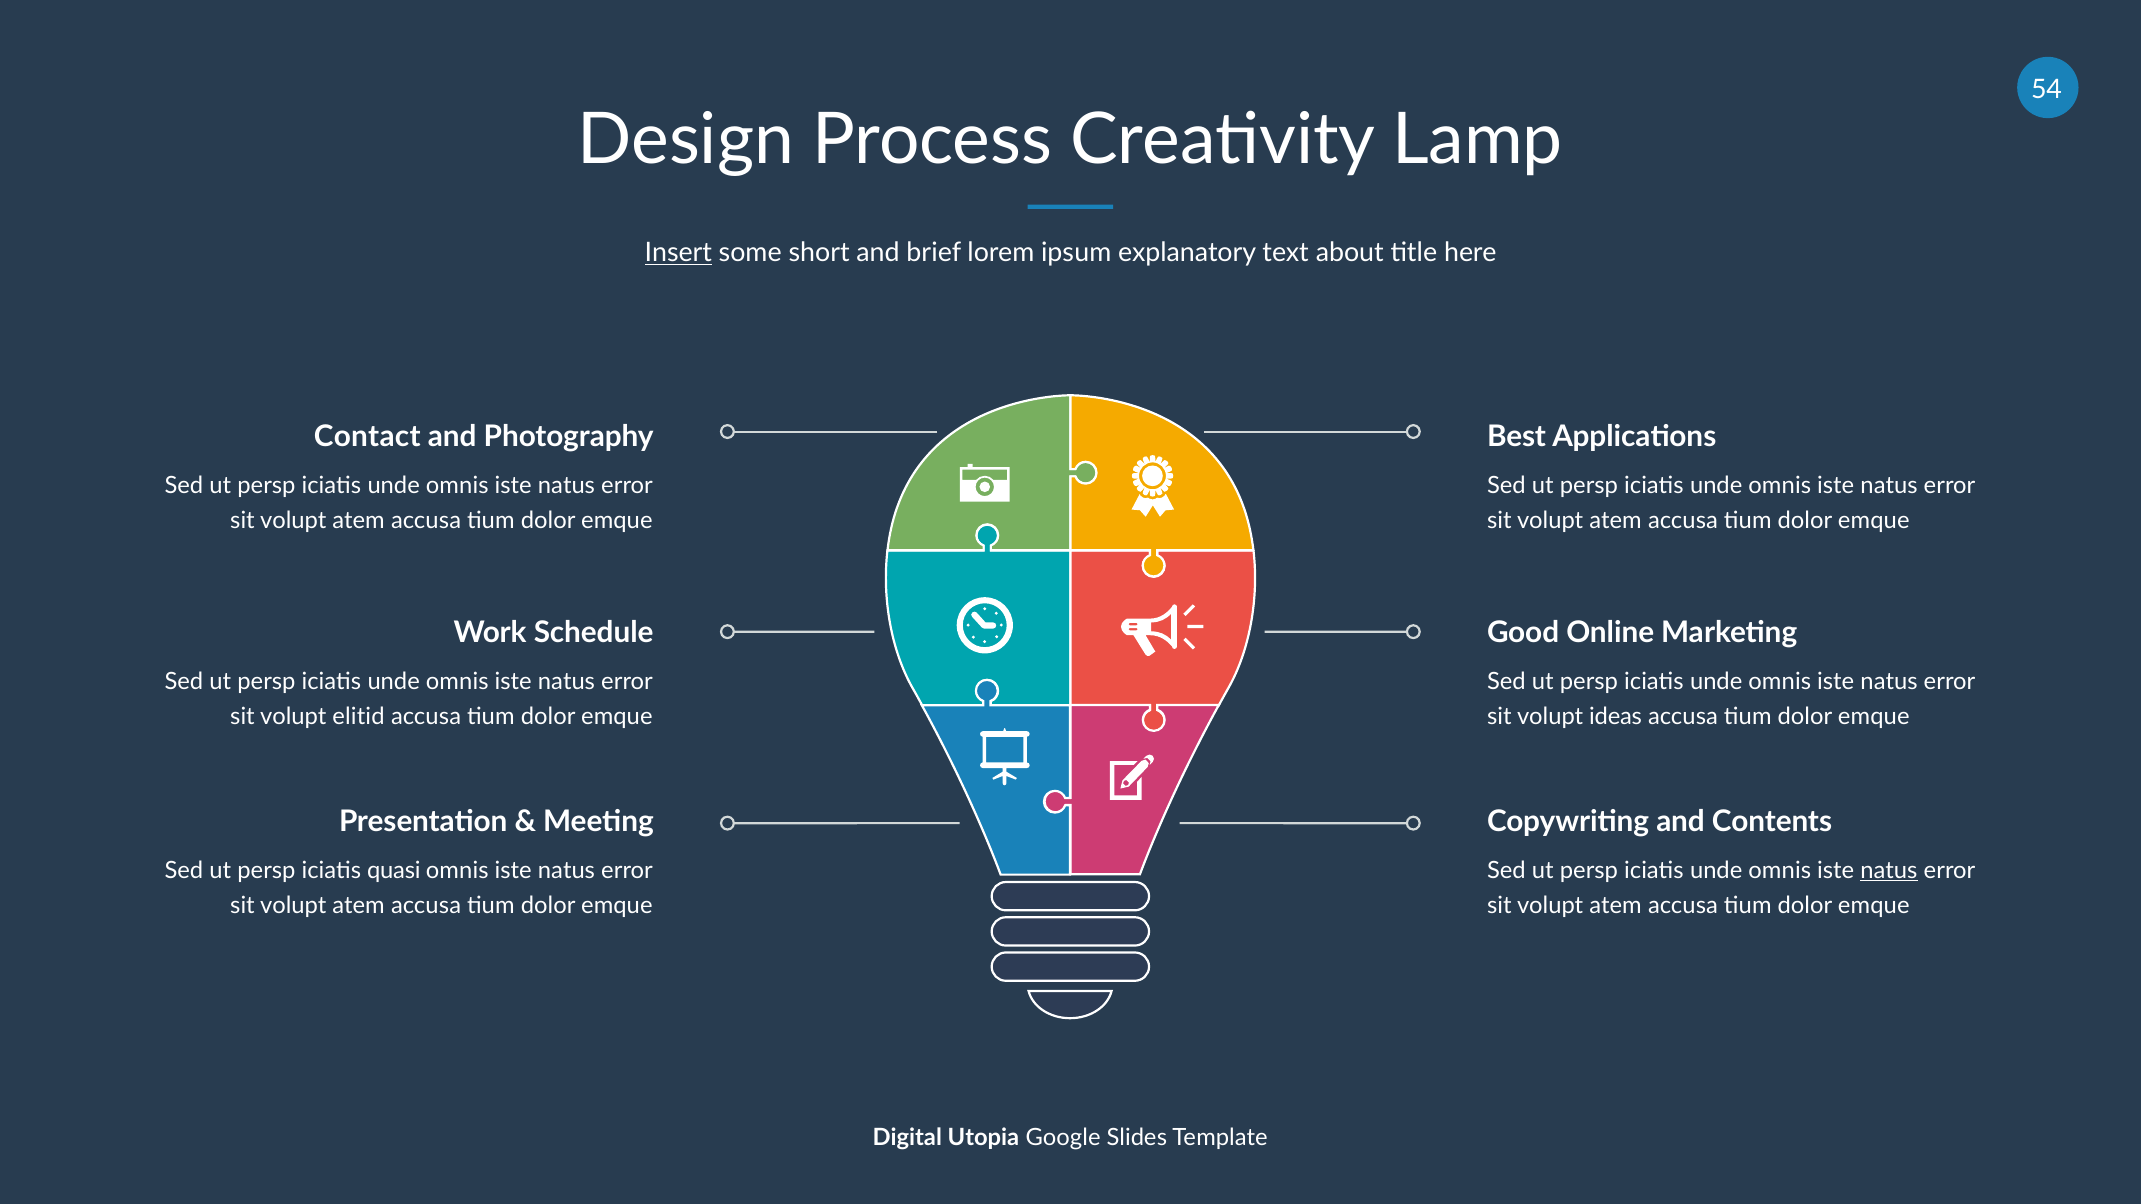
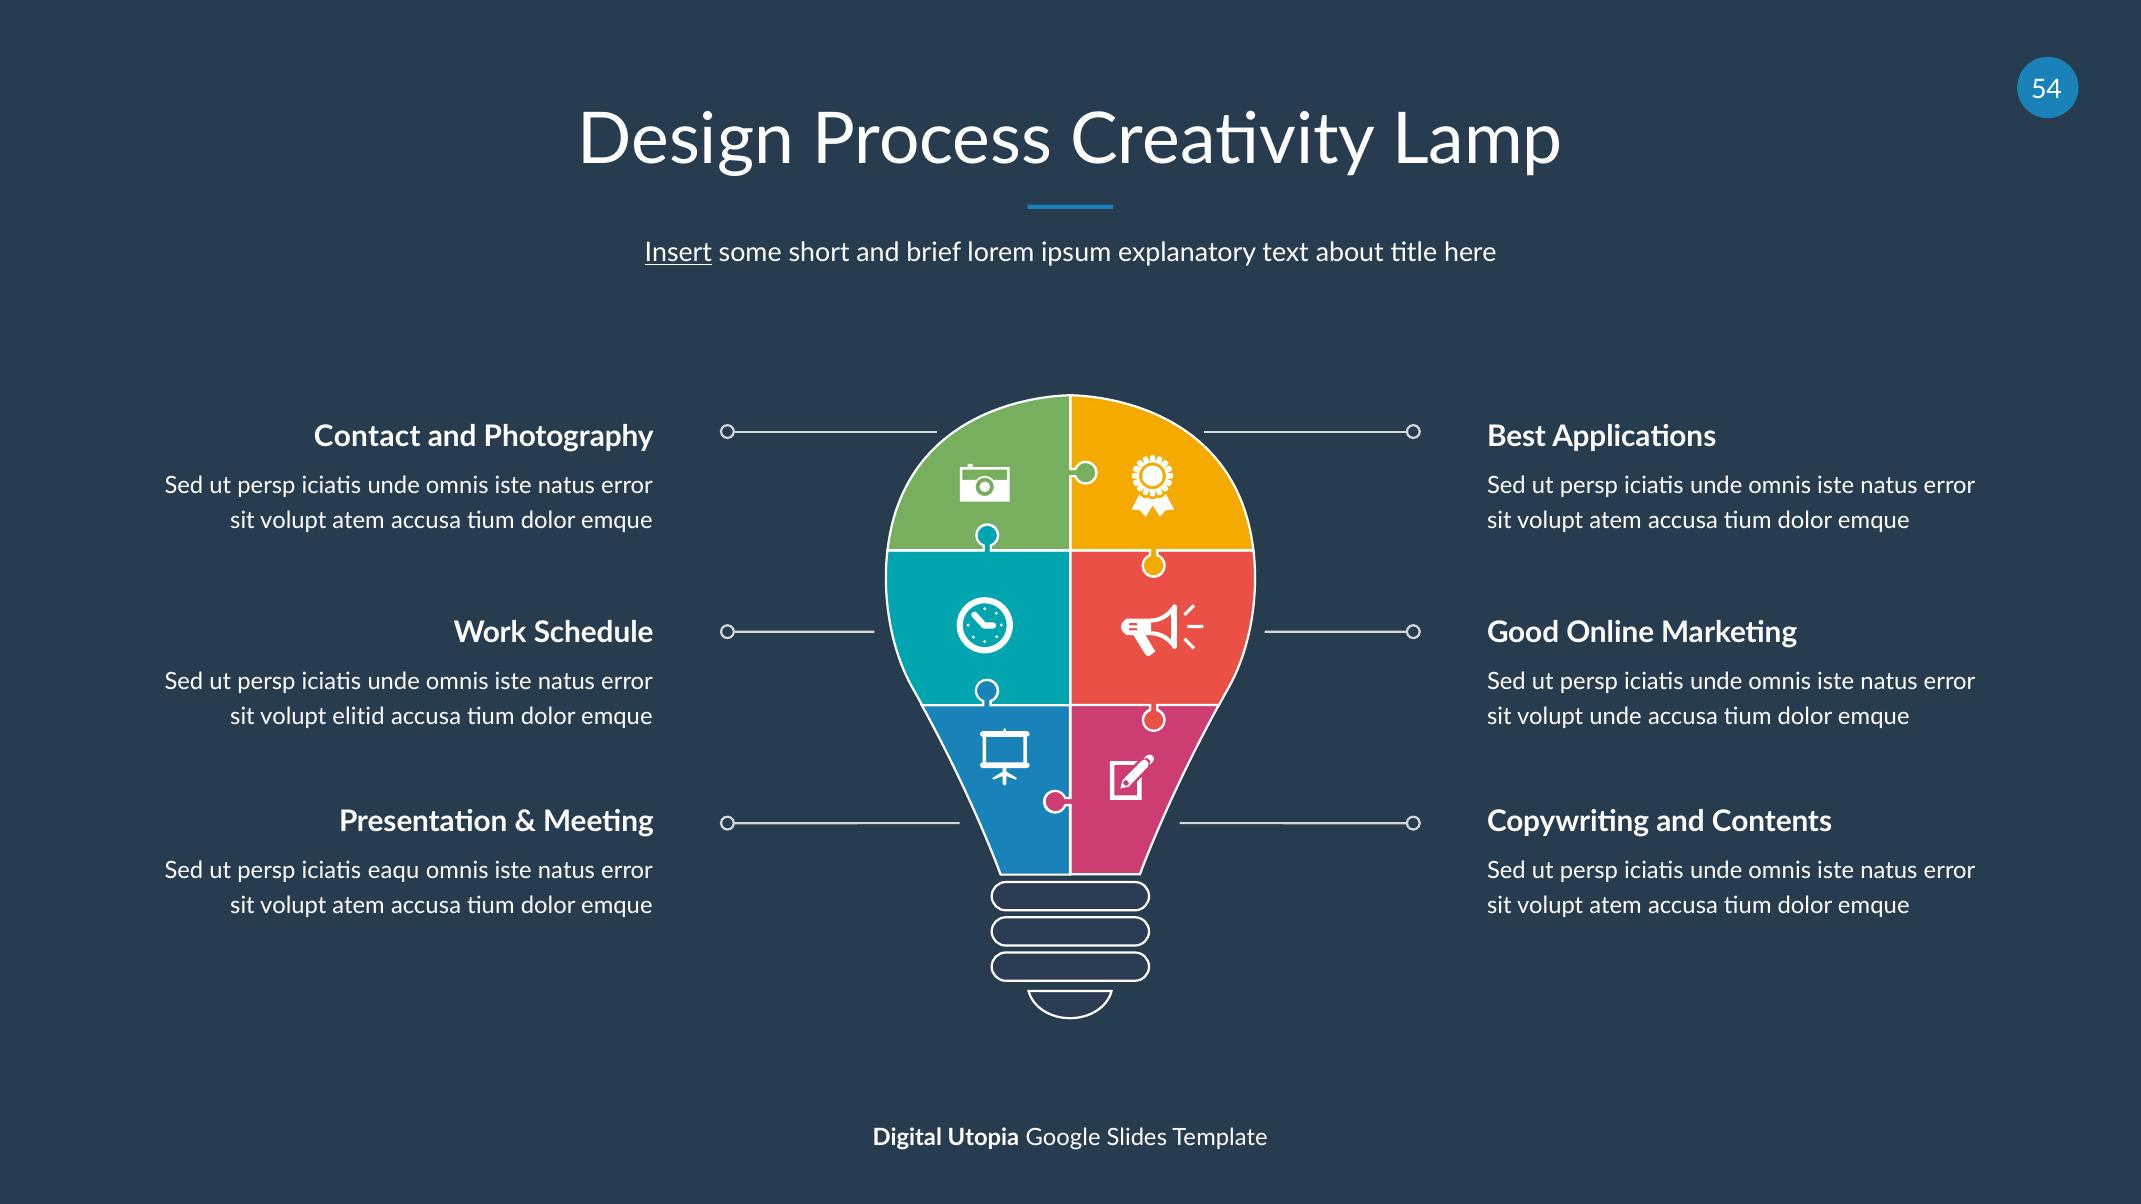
volupt ideas: ideas -> unde
quasi: quasi -> eaqu
natus at (1889, 871) underline: present -> none
